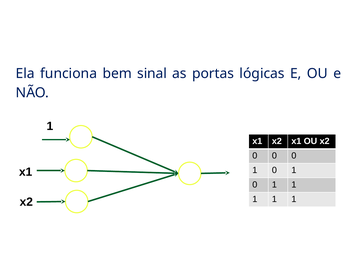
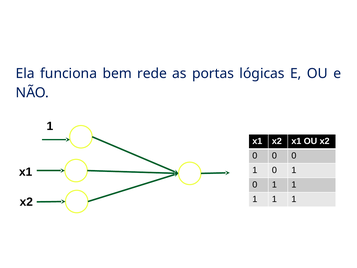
sinal: sinal -> rede
